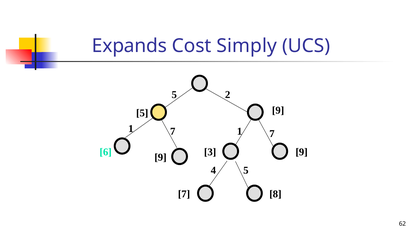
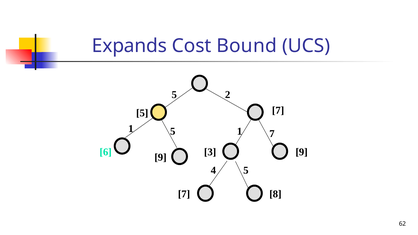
Simply: Simply -> Bound
5 9: 9 -> 7
7 at (173, 131): 7 -> 5
